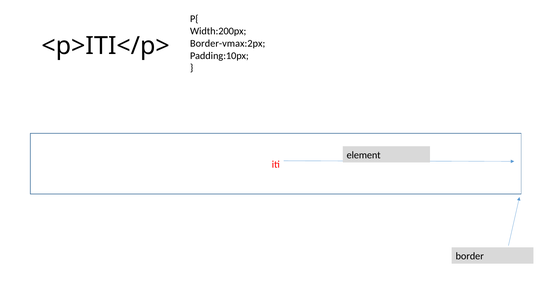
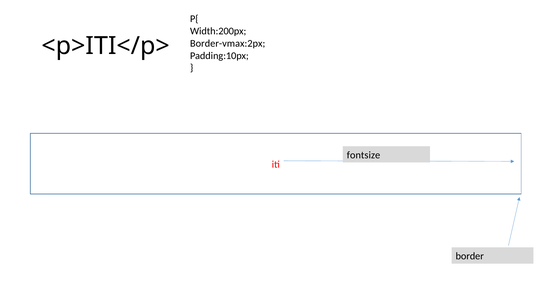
element: element -> fontsize
